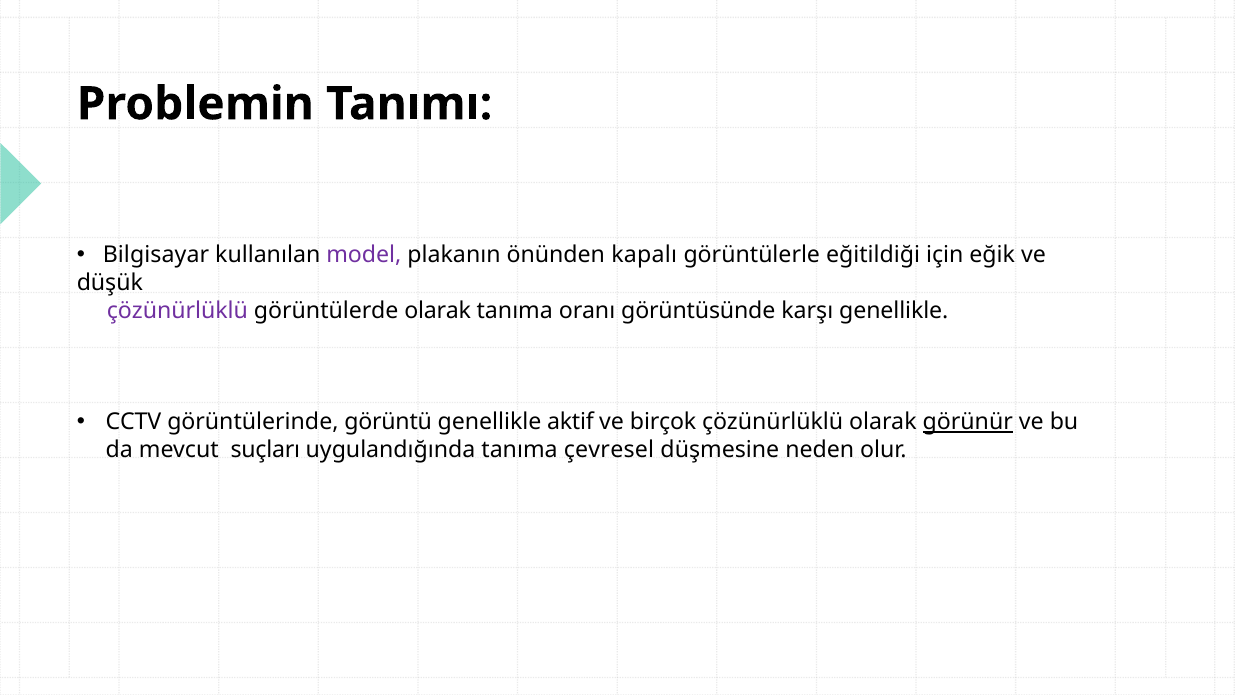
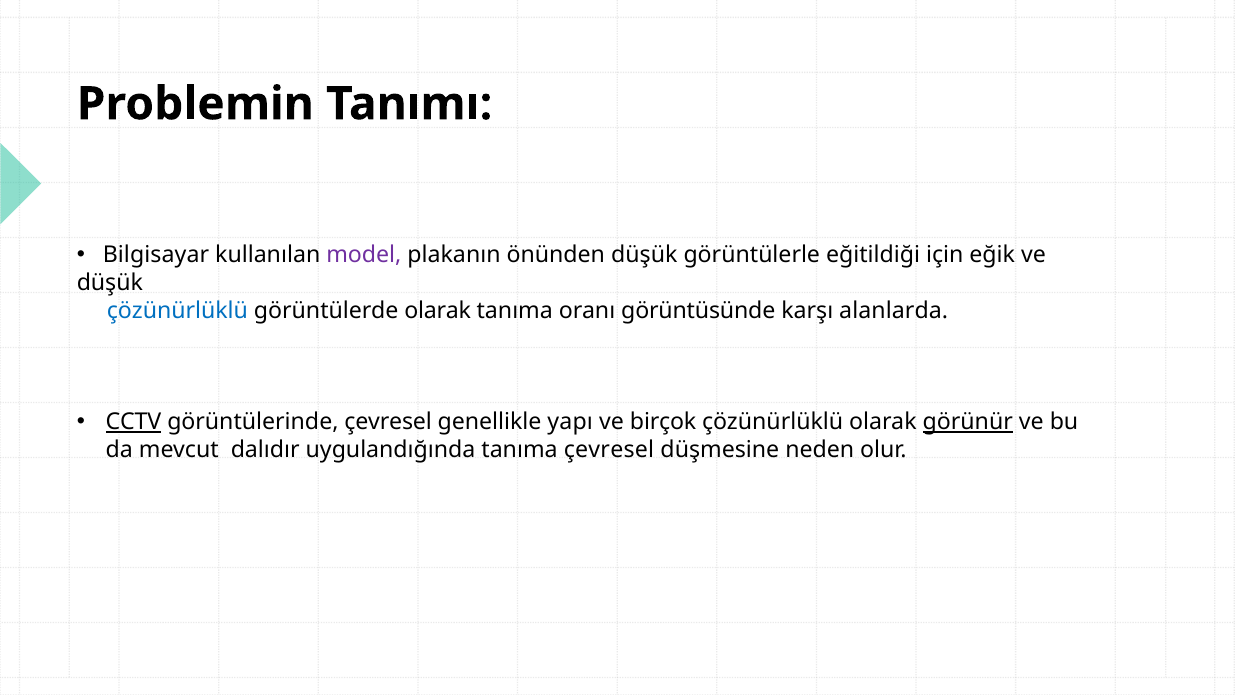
önünden kapalı: kapalı -> düşük
çözünürlüklü at (177, 311) colour: purple -> blue
karşı genellikle: genellikle -> alanlarda
CCTV underline: none -> present
görüntülerinde görüntü: görüntü -> çevresel
aktif: aktif -> yapı
suçları: suçları -> dalıdır
